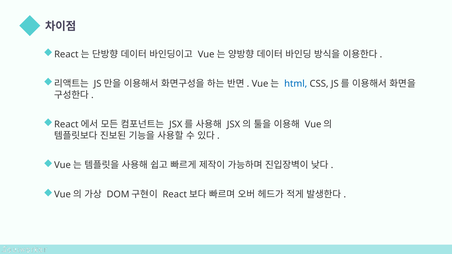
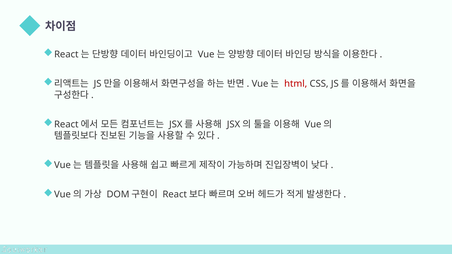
html colour: blue -> red
